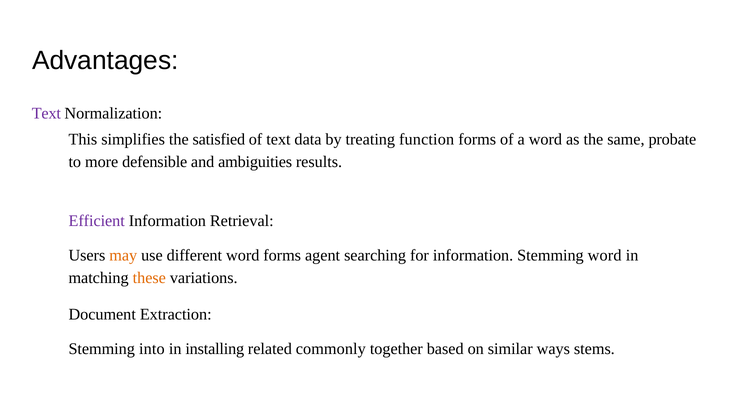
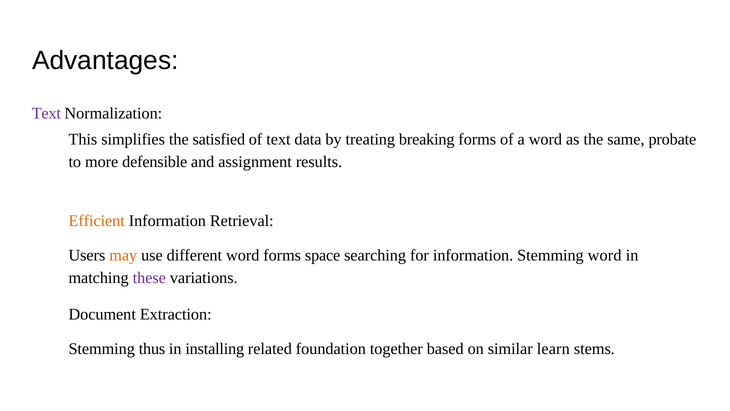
function: function -> breaking
ambiguities: ambiguities -> assignment
Efficient colour: purple -> orange
agent: agent -> space
these colour: orange -> purple
into: into -> thus
commonly: commonly -> foundation
ways: ways -> learn
